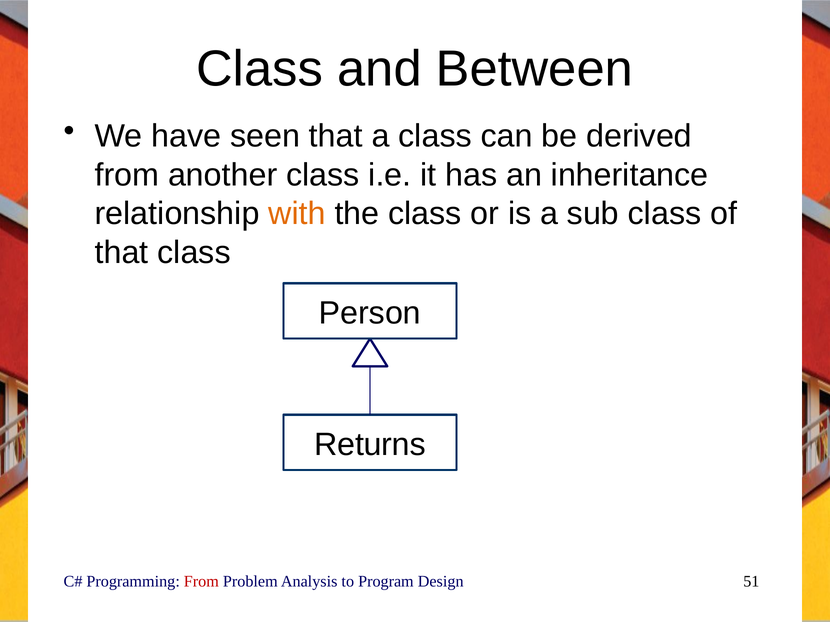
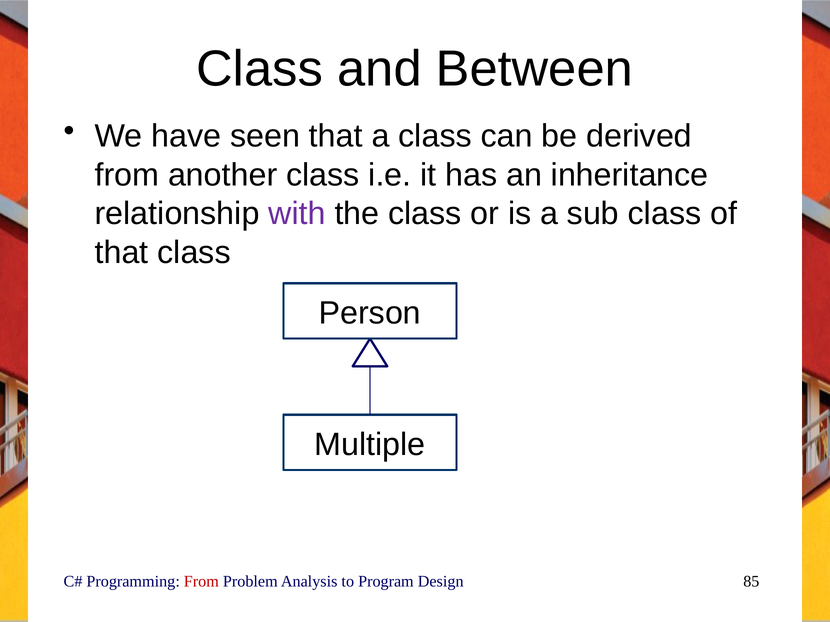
with colour: orange -> purple
Returns: Returns -> Multiple
51: 51 -> 85
